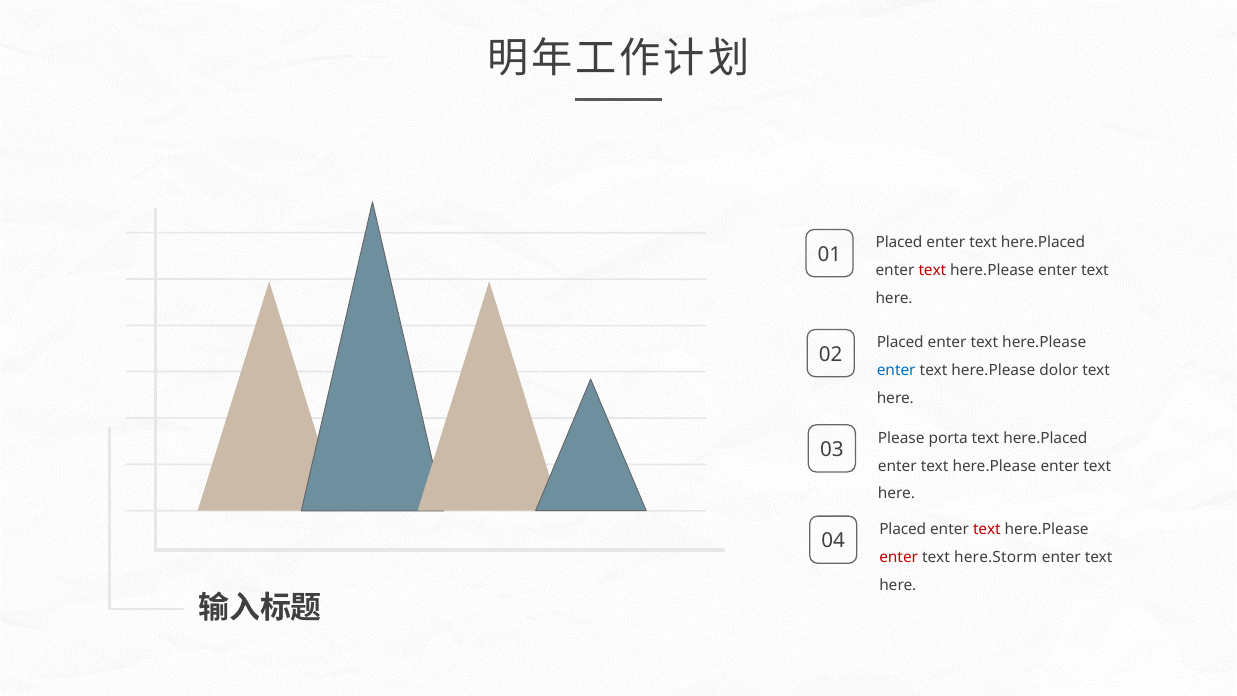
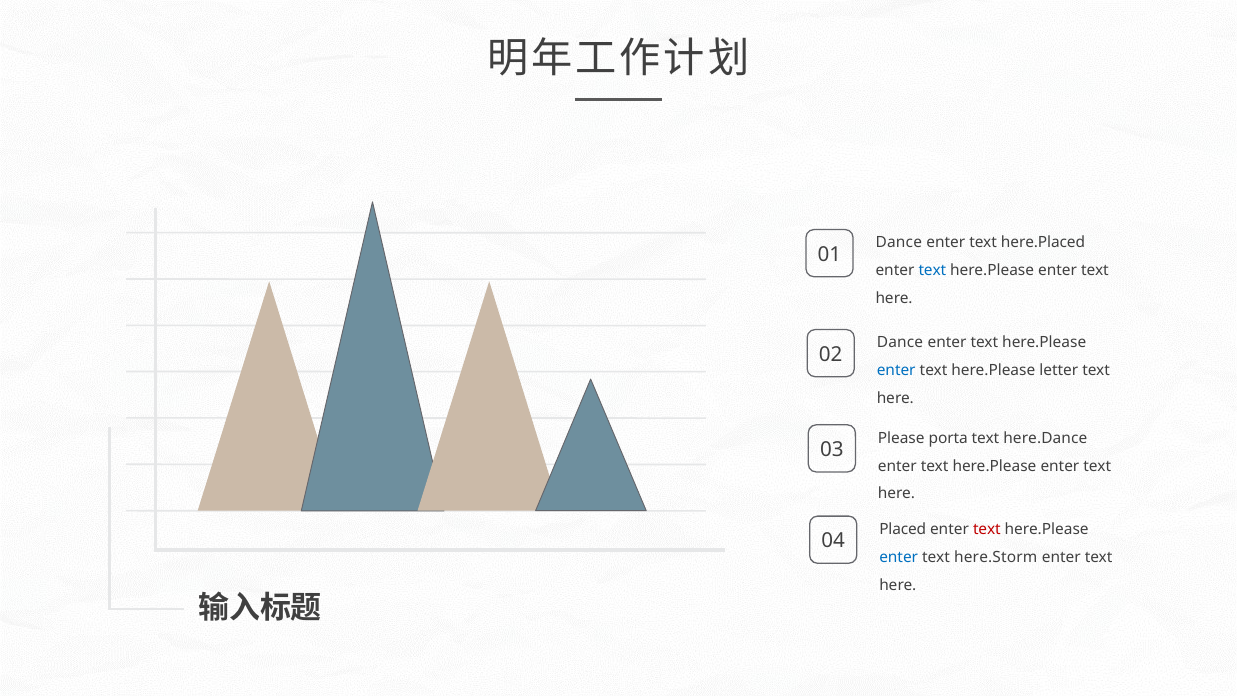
Placed at (899, 243): Placed -> Dance
text at (932, 271) colour: red -> blue
Placed at (900, 343): Placed -> Dance
dolor: dolor -> letter
here.Placed at (1045, 438): here.Placed -> here.Dance
enter at (899, 557) colour: red -> blue
